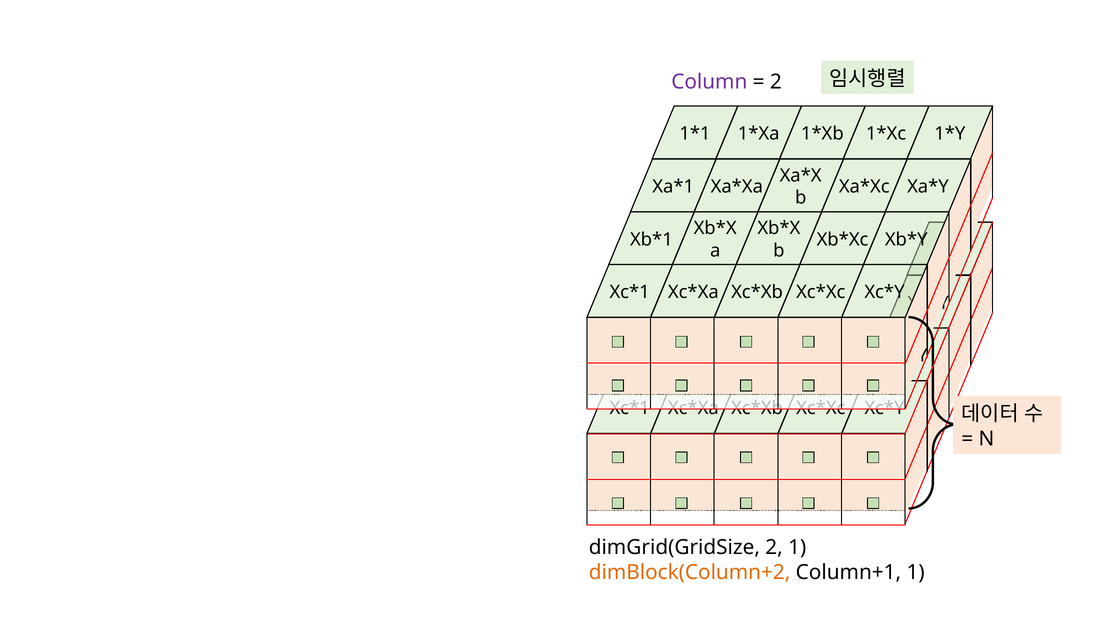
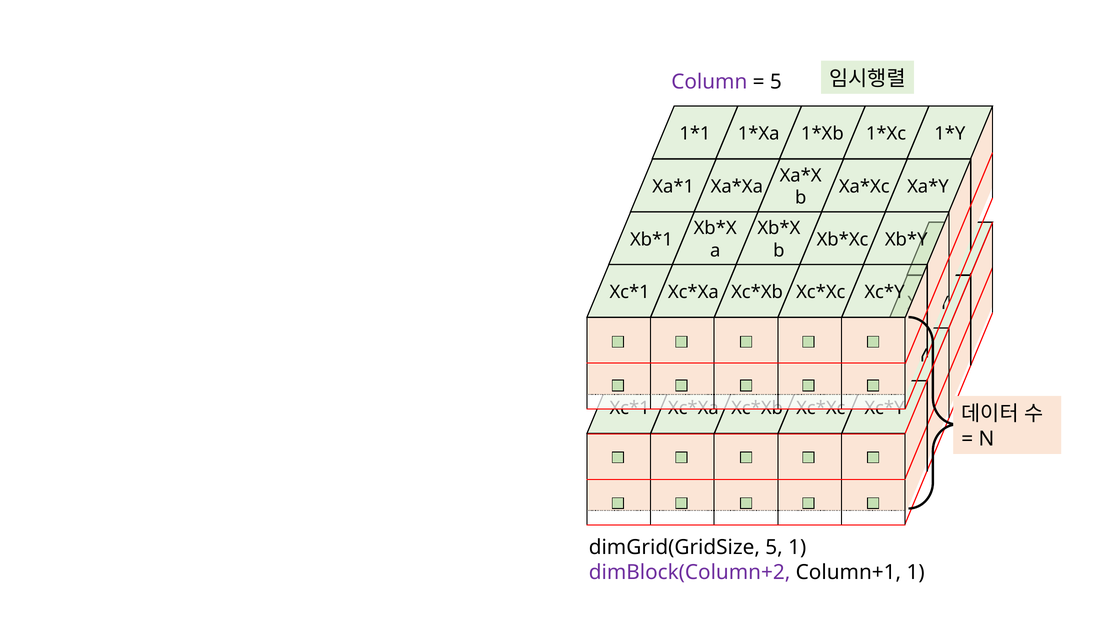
2 at (776, 82): 2 -> 5
dimGrid(GridSize 2: 2 -> 5
dimBlock(Column+2 colour: orange -> purple
